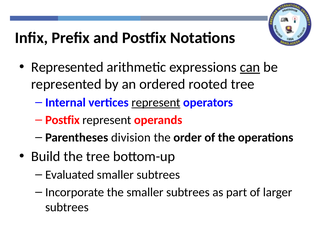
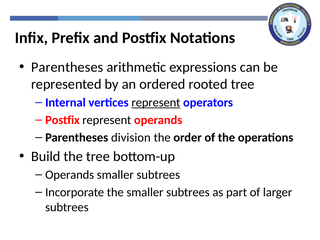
Represented at (67, 67): Represented -> Parentheses
can underline: present -> none
Evaluated at (70, 175): Evaluated -> Operands
